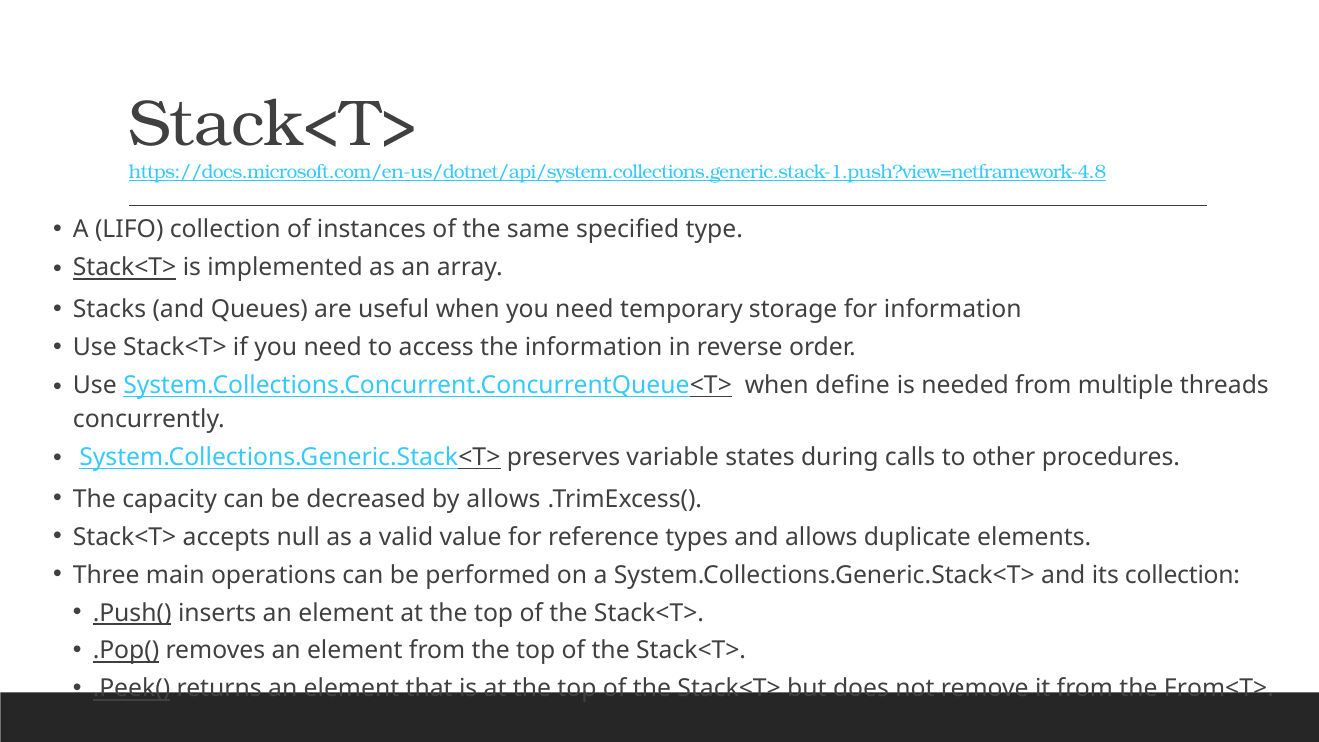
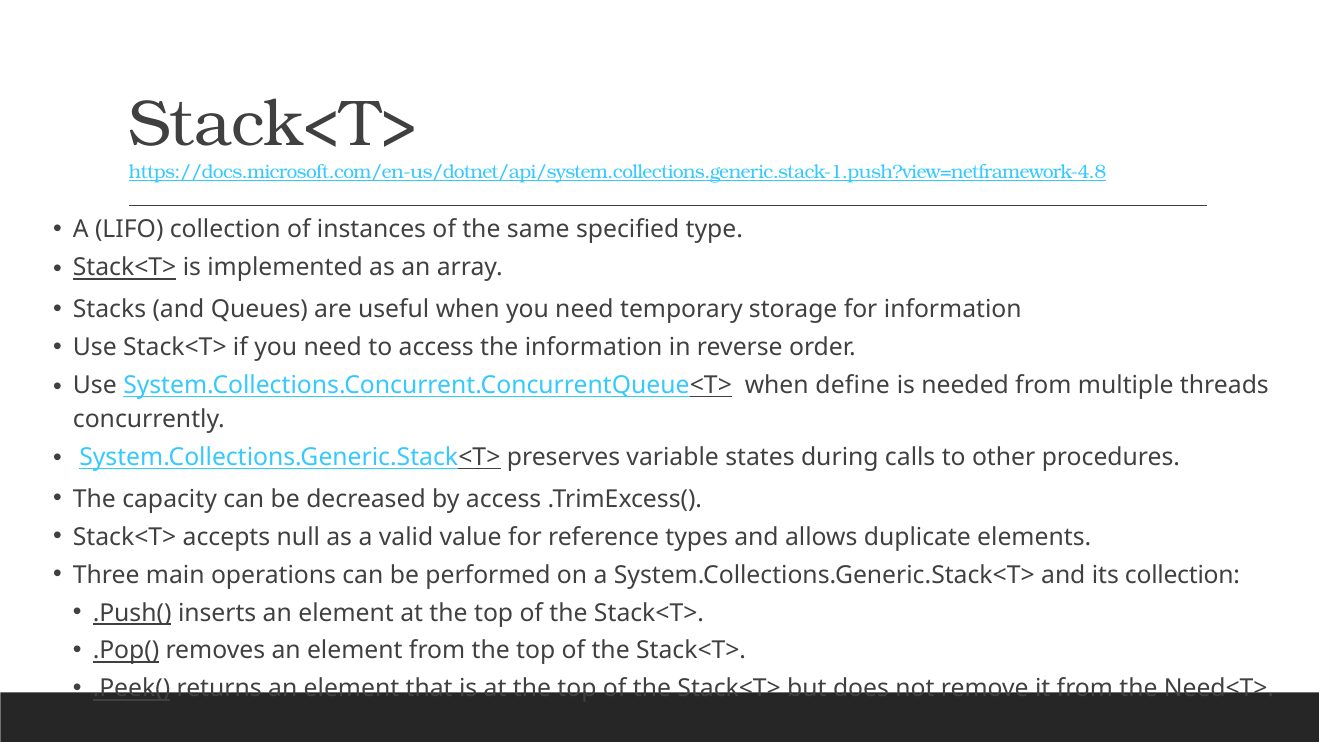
by allows: allows -> access
From<T>: From<T> -> Need<T>
